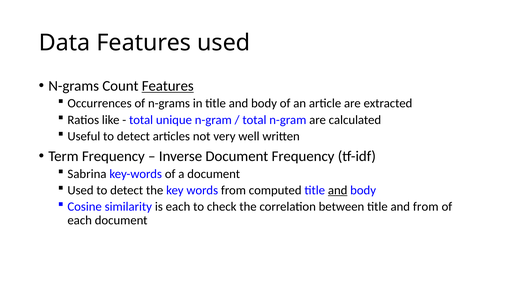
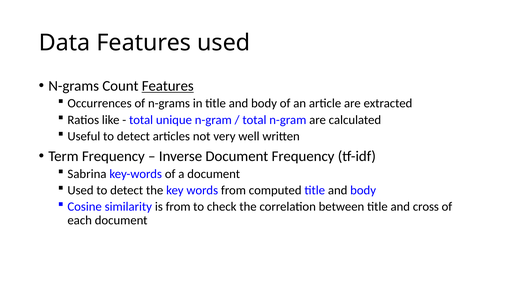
and at (338, 190) underline: present -> none
is each: each -> from
and from: from -> cross
